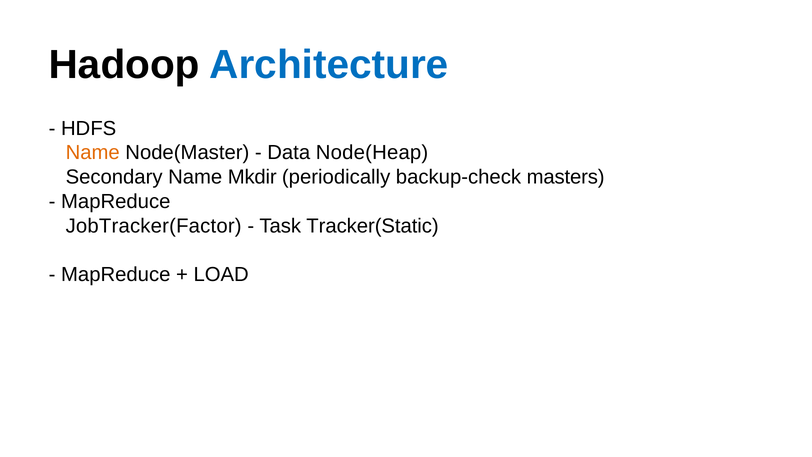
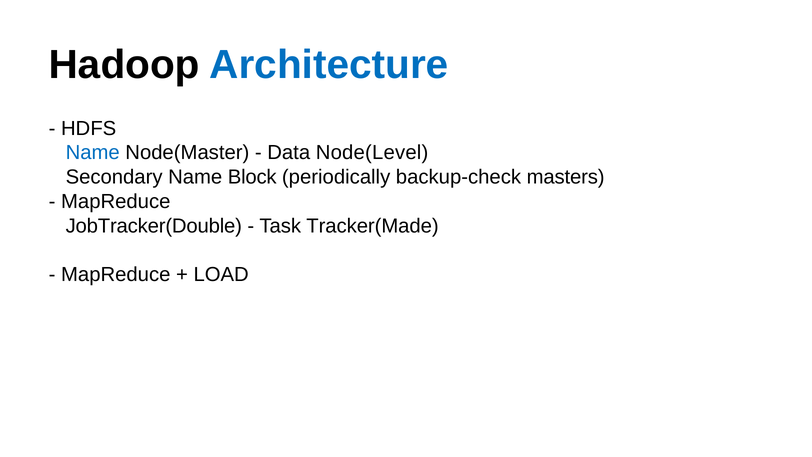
Name at (93, 153) colour: orange -> blue
Node(Heap: Node(Heap -> Node(Level
Mkdir: Mkdir -> Block
JobTracker(Factor: JobTracker(Factor -> JobTracker(Double
Tracker(Static: Tracker(Static -> Tracker(Made
